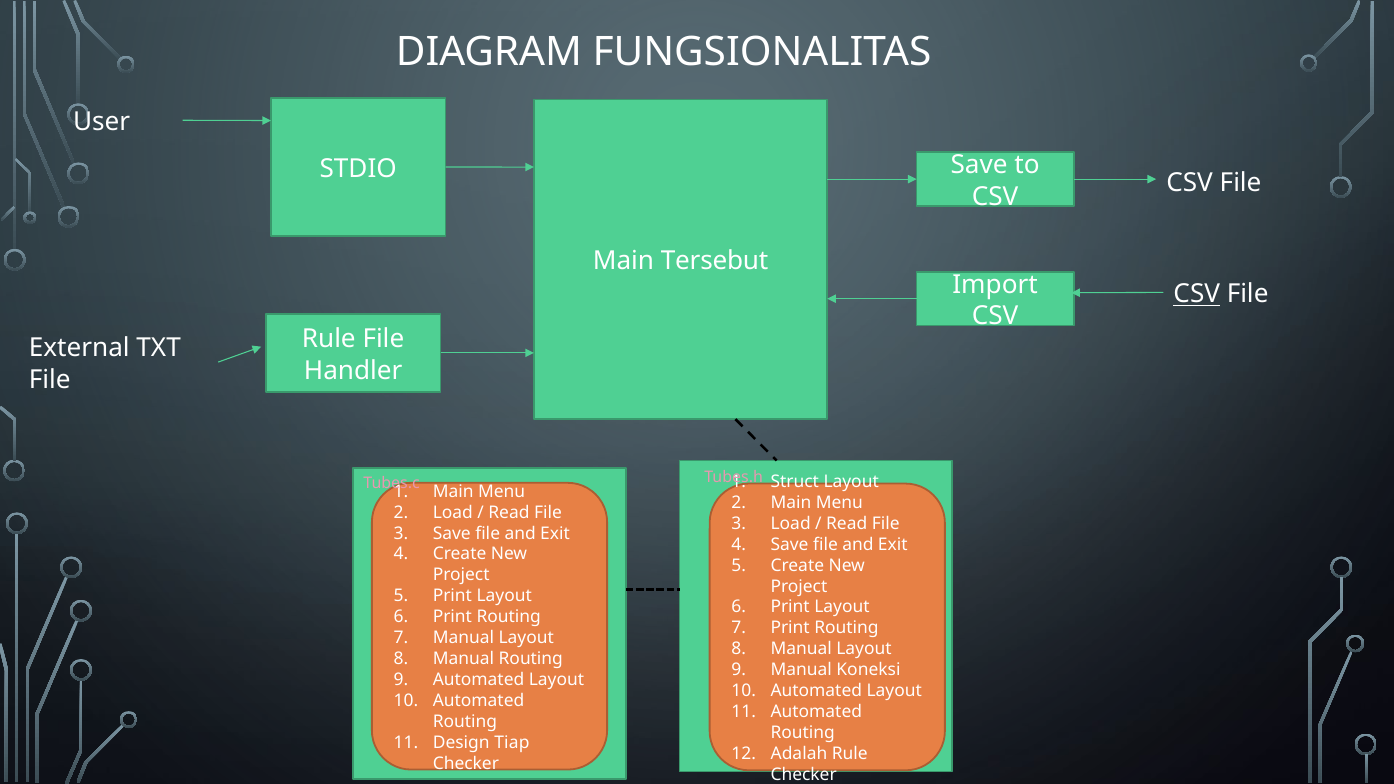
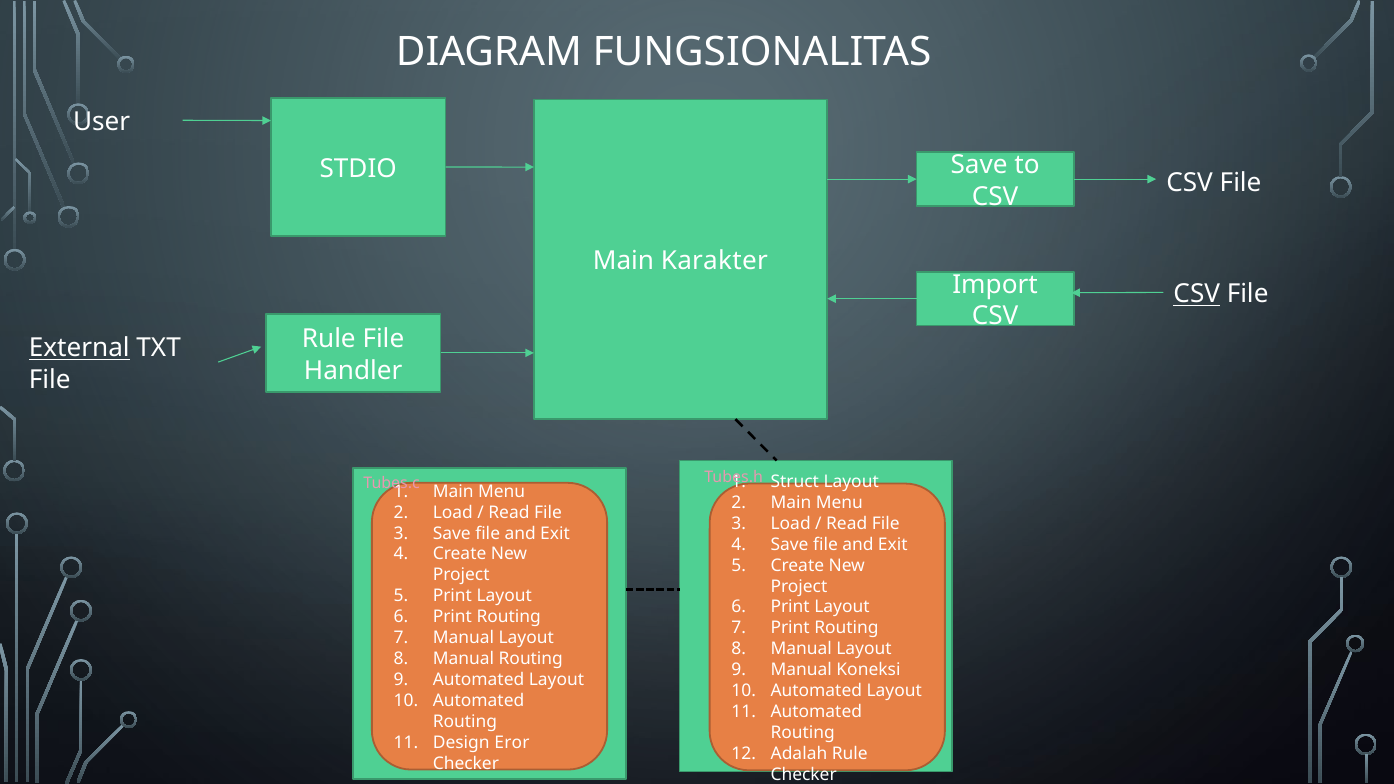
Tersebut: Tersebut -> Karakter
External underline: none -> present
Tiap: Tiap -> Eror
